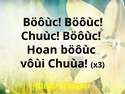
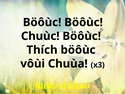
Hoan: Hoan -> Thích
